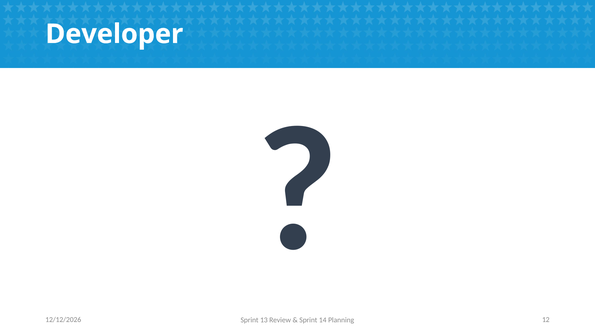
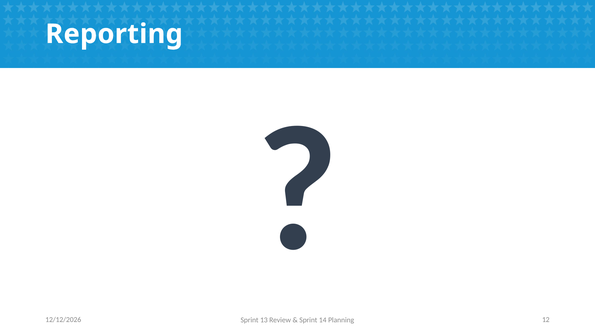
Developer: Developer -> Reporting
